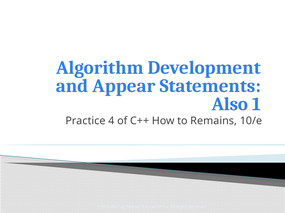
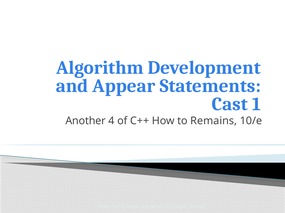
Also: Also -> Cast
Practice: Practice -> Another
